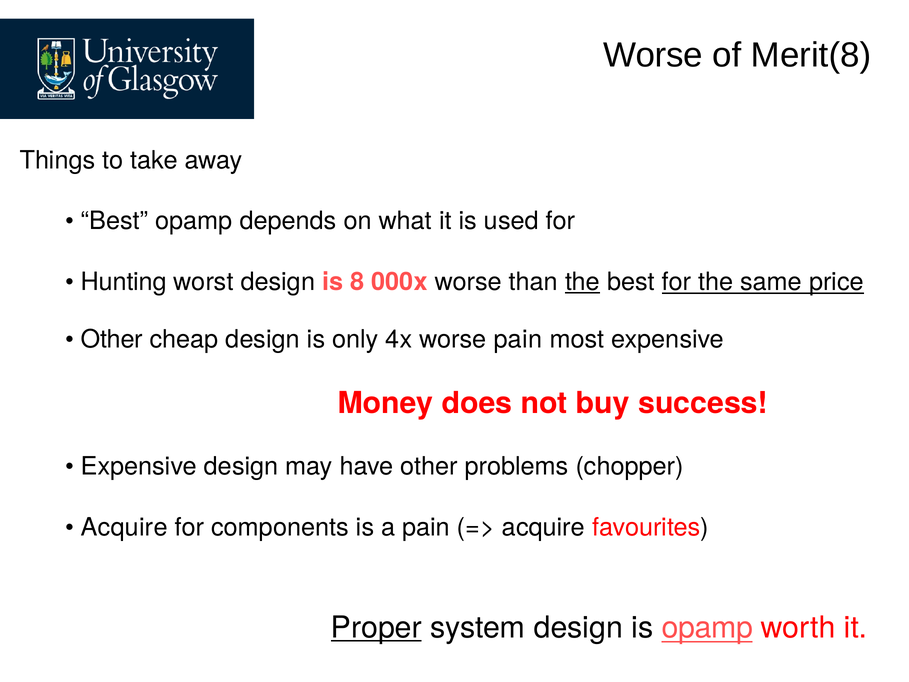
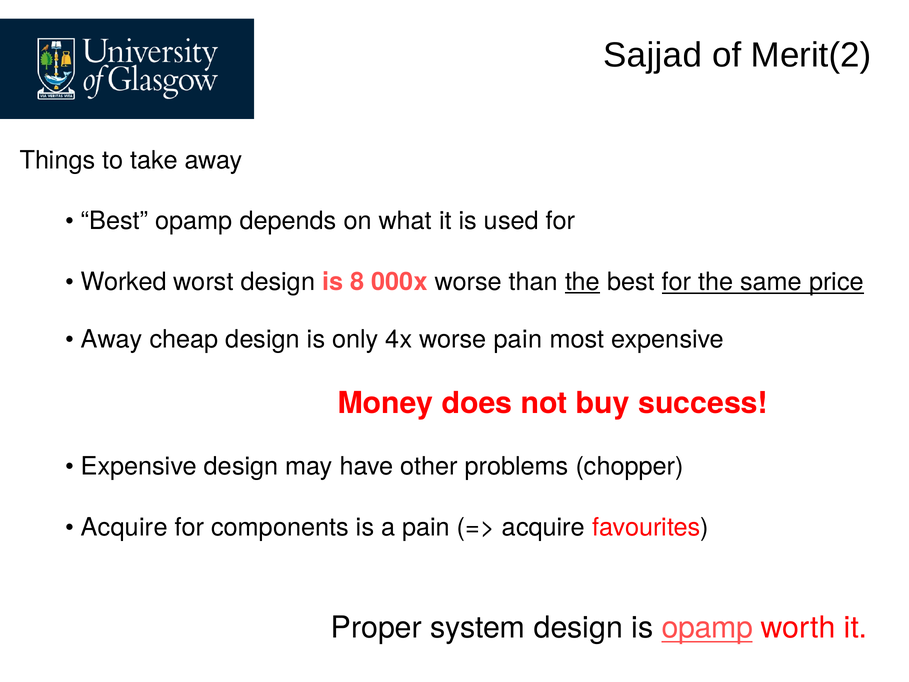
Worse at (653, 55): Worse -> Sajjad
Merit(8: Merit(8 -> Merit(2
Hunting: Hunting -> Worked
Other at (112, 339): Other -> Away
Proper underline: present -> none
